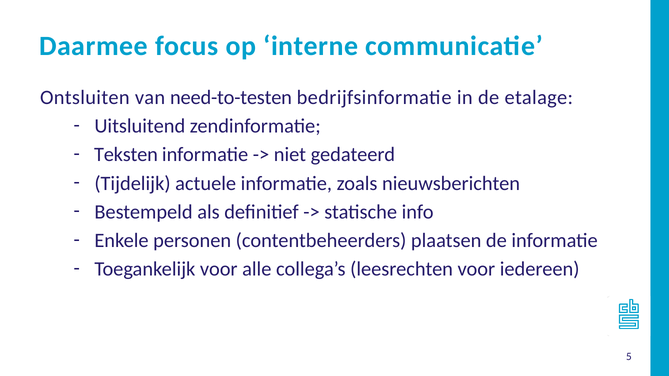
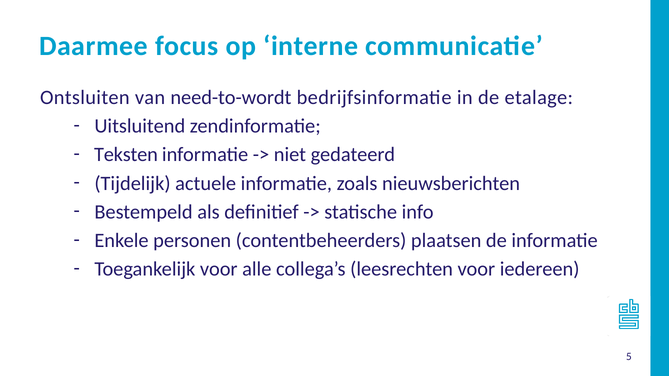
need-to-testen: need-to-testen -> need-to-wordt
